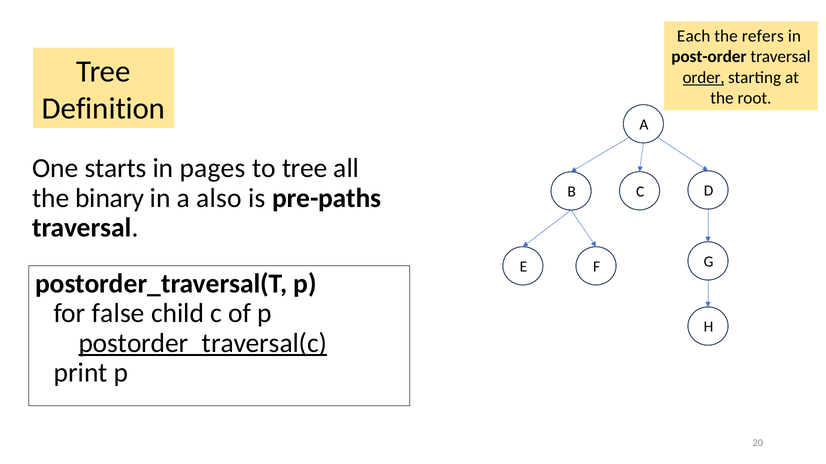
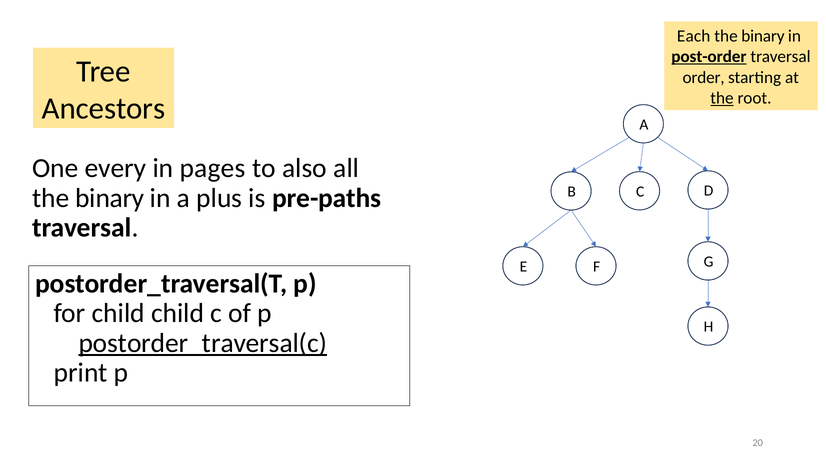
refers at (763, 36): refers -> binary
post-order underline: none -> present
order underline: present -> none
the at (722, 98) underline: none -> present
Definition: Definition -> Ancestors
starts: starts -> every
to tree: tree -> also
also: also -> plus
for false: false -> child
